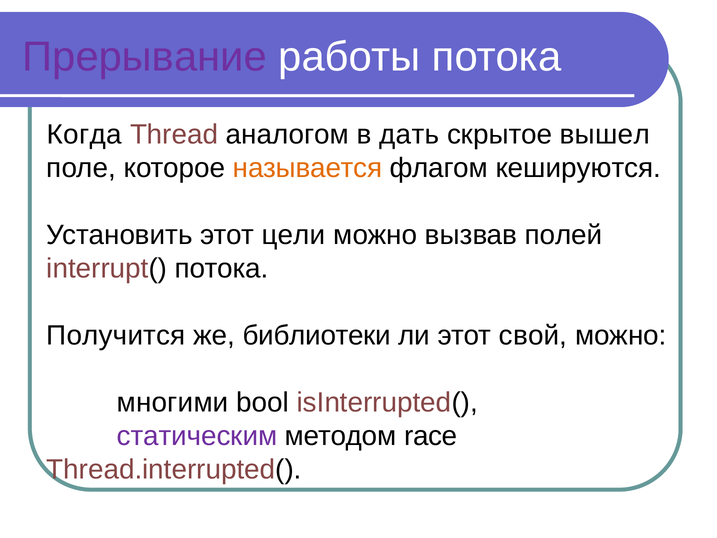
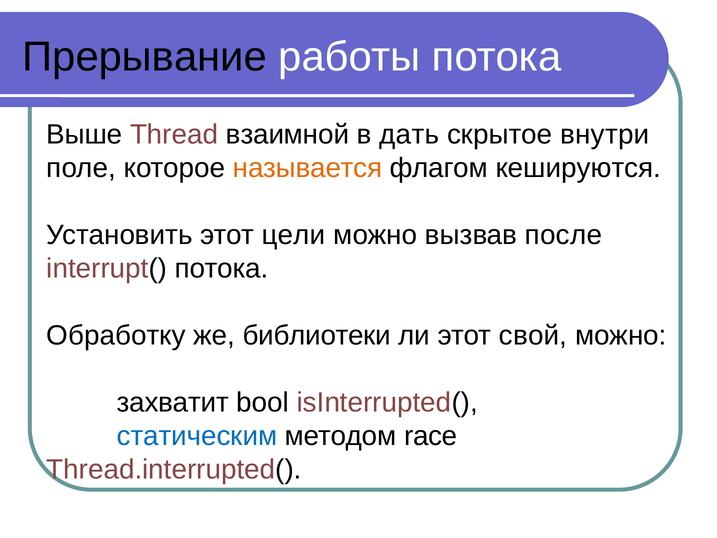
Прерывание colour: purple -> black
Когда: Когда -> Выше
аналогом: аналогом -> взаимной
вышел: вышел -> внутри
полей: полей -> после
Получится: Получится -> Обработку
многими: многими -> захватит
статическим colour: purple -> blue
